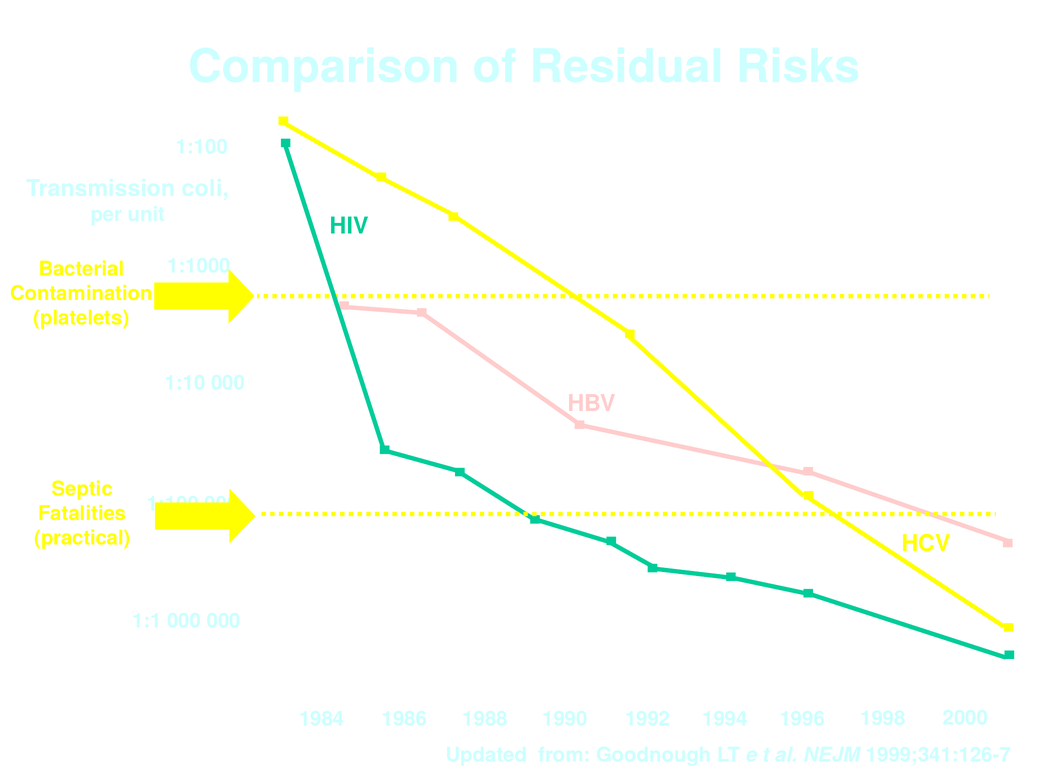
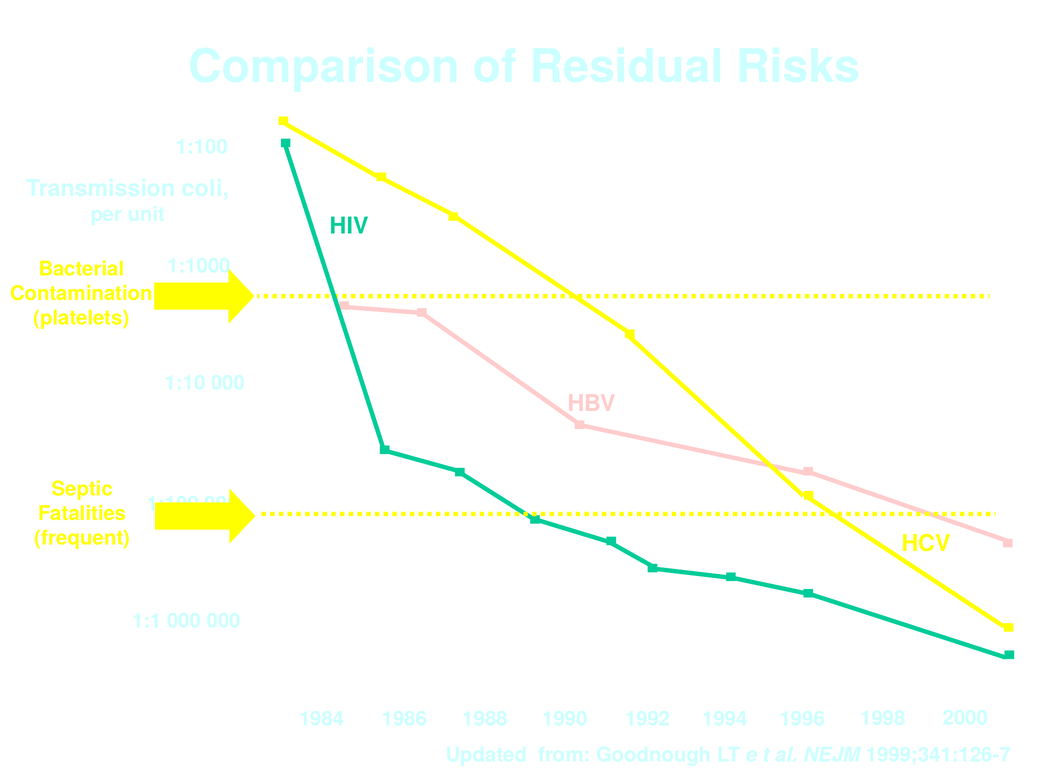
practical: practical -> frequent
